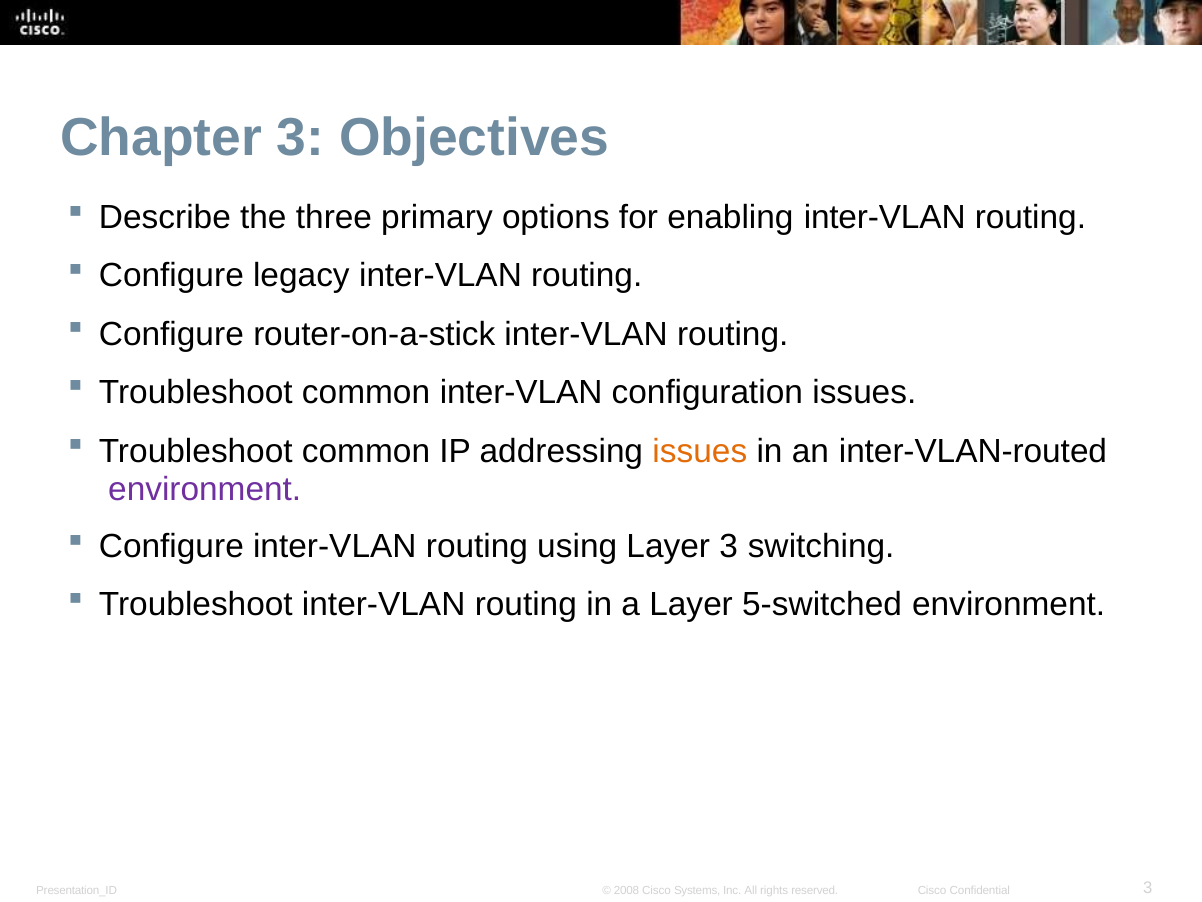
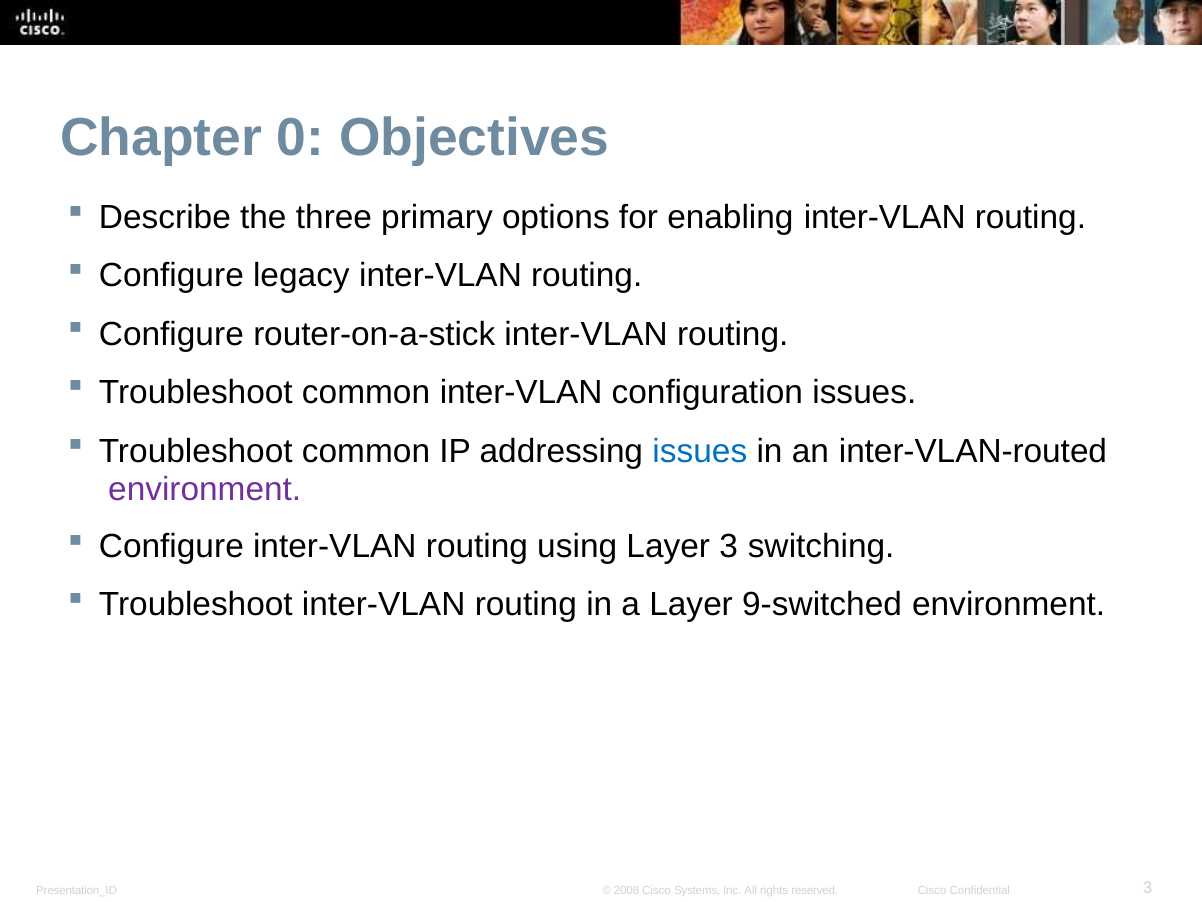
Chapter 3: 3 -> 0
issues at (700, 451) colour: orange -> blue
5-switched: 5-switched -> 9-switched
